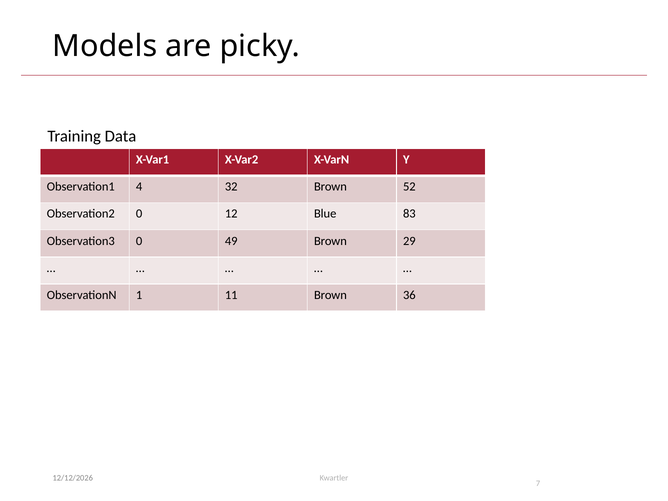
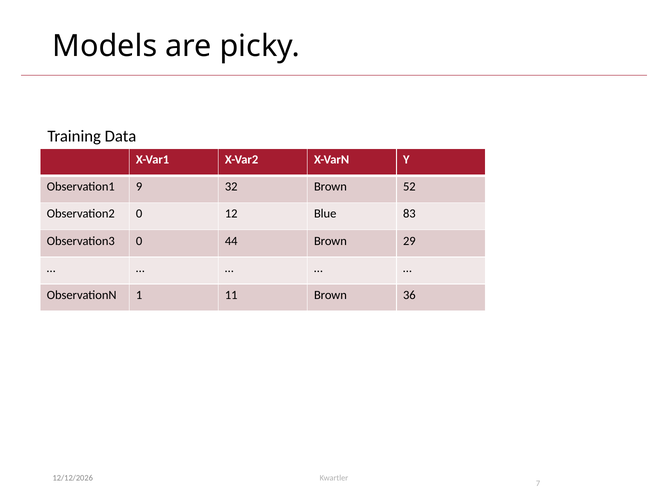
4: 4 -> 9
49: 49 -> 44
